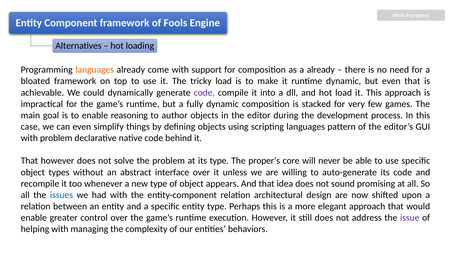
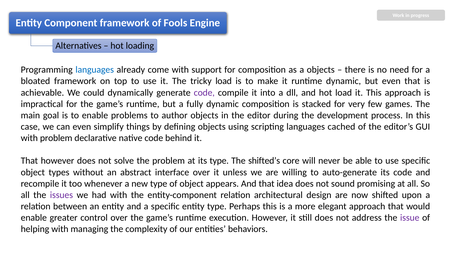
languages at (95, 70) colour: orange -> blue
a already: already -> objects
reasoning: reasoning -> problems
pattern: pattern -> cached
proper’s: proper’s -> shifted’s
issues colour: blue -> purple
